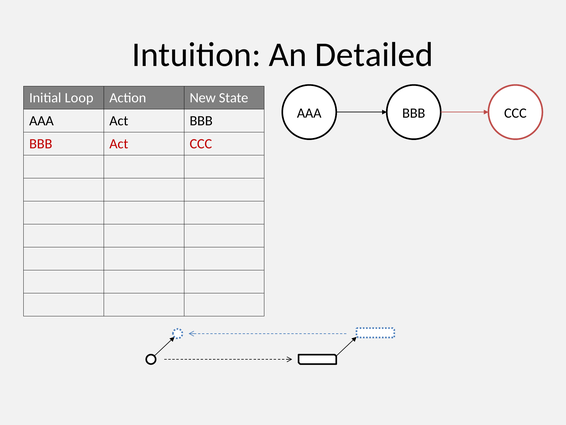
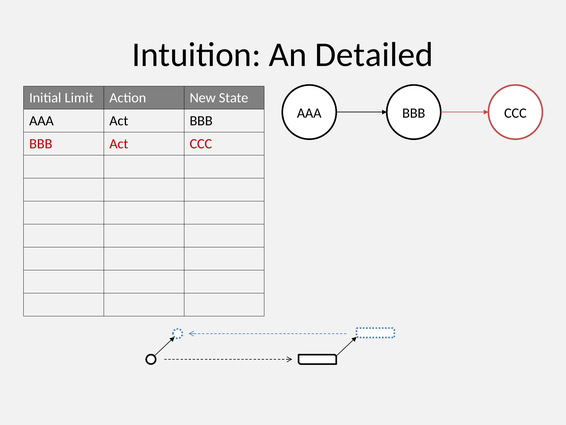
Loop: Loop -> Limit
